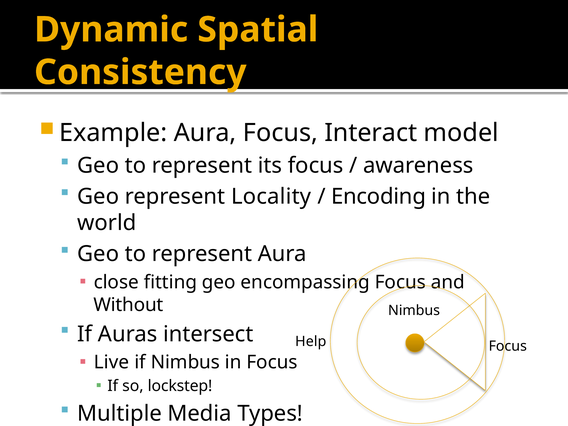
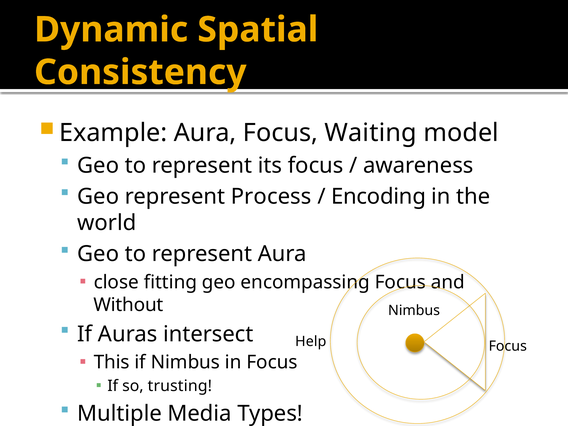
Interact: Interact -> Waiting
Locality: Locality -> Process
Live: Live -> This
lockstep: lockstep -> trusting
